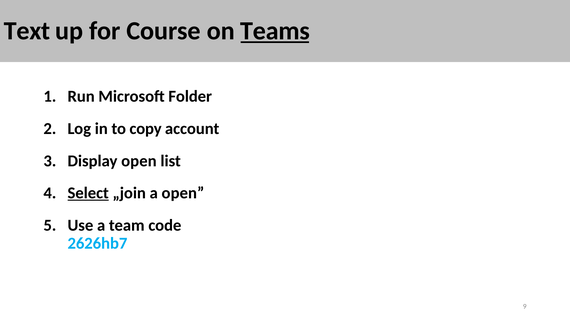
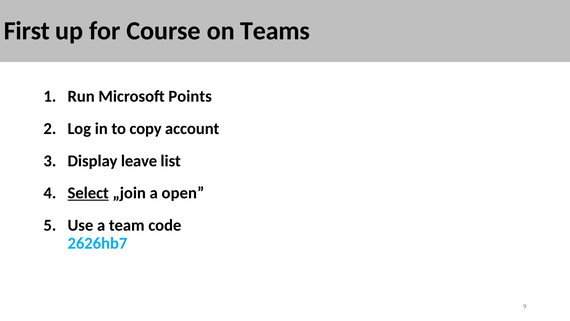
Text: Text -> First
Teams underline: present -> none
Folder: Folder -> Points
Display open: open -> leave
